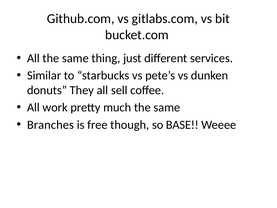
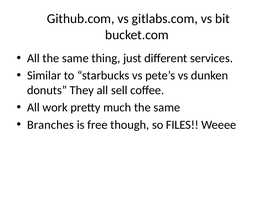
BASE: BASE -> FILES
